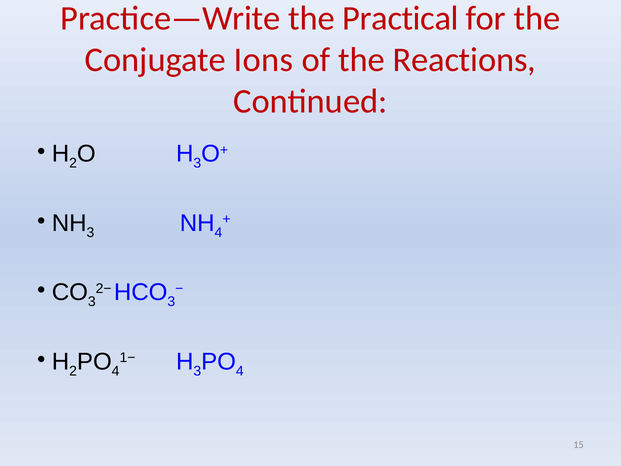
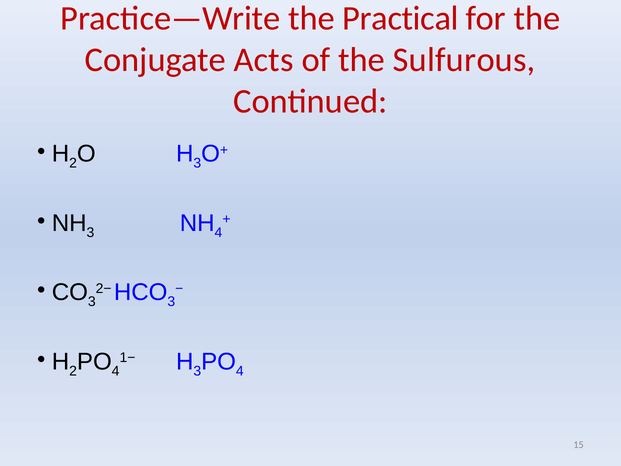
Ions: Ions -> Acts
Reactions: Reactions -> Sulfurous
